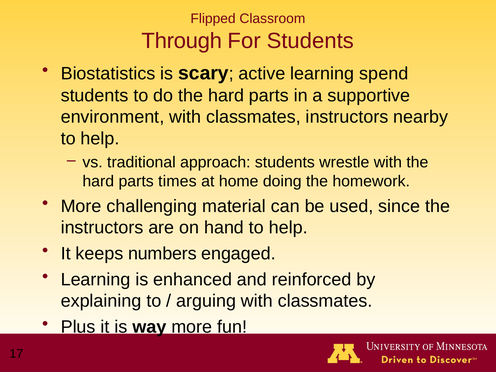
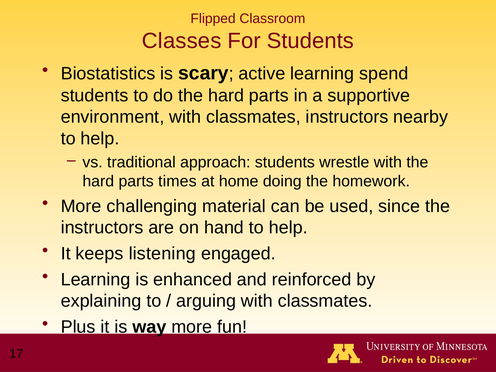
Through: Through -> Classes
numbers: numbers -> listening
